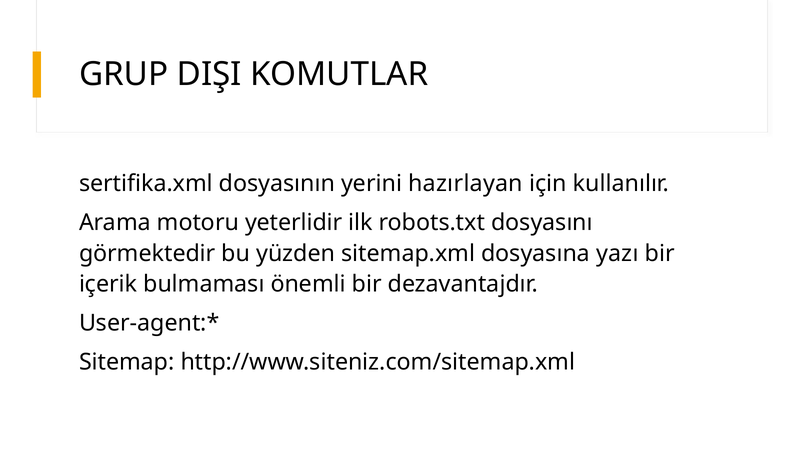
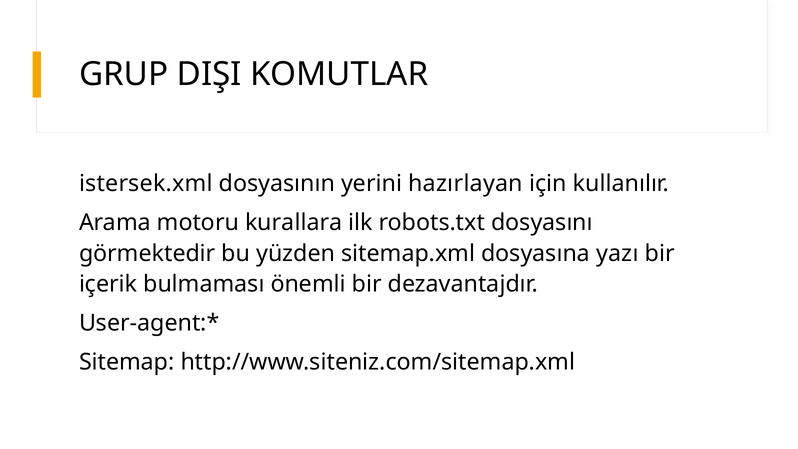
sertifika.xml: sertifika.xml -> istersek.xml
yeterlidir: yeterlidir -> kurallara
